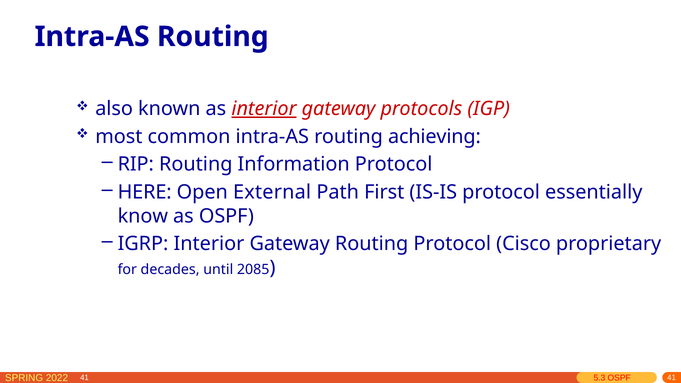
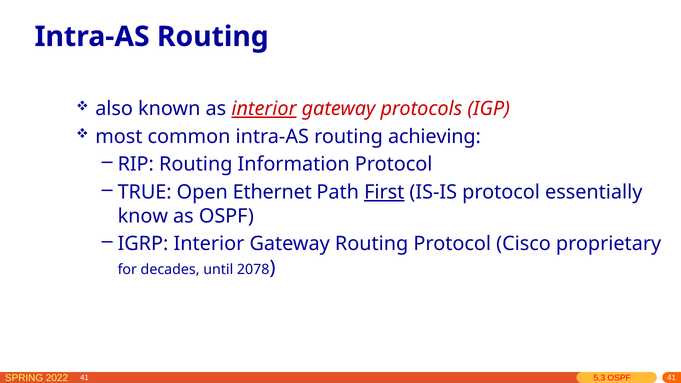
HERE: HERE -> TRUE
External: External -> Ethernet
First underline: none -> present
2085: 2085 -> 2078
